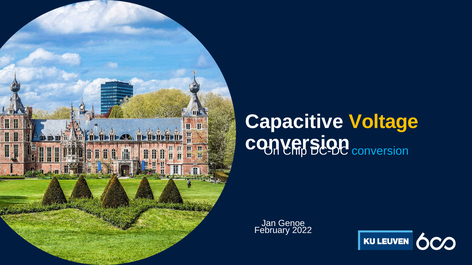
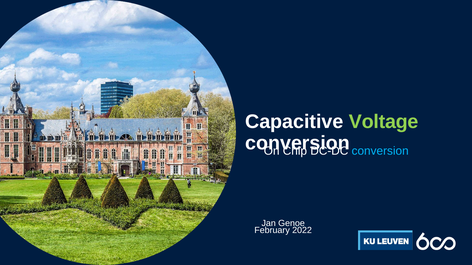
Voltage colour: yellow -> light green
